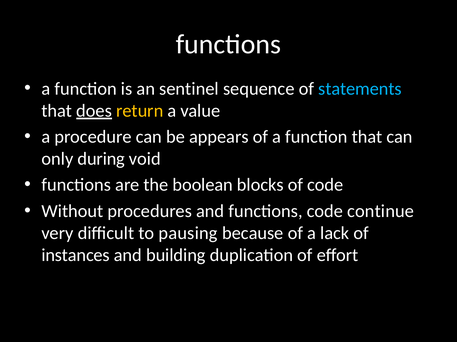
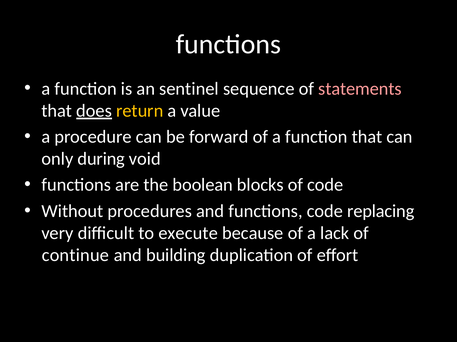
statements colour: light blue -> pink
appears: appears -> forward
continue: continue -> replacing
pausing: pausing -> execute
instances: instances -> continue
